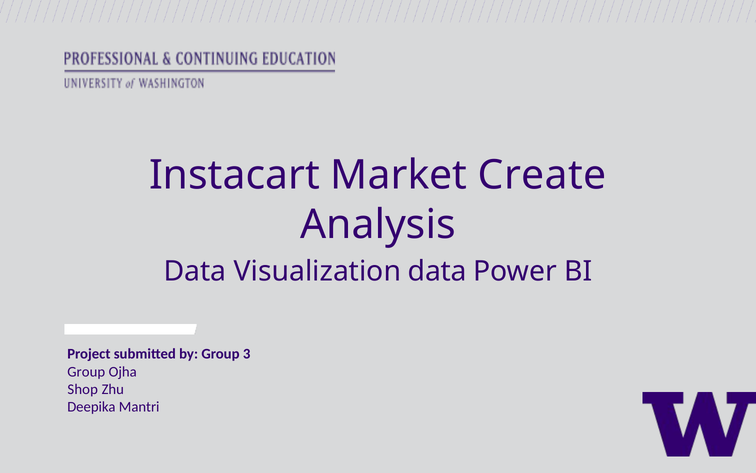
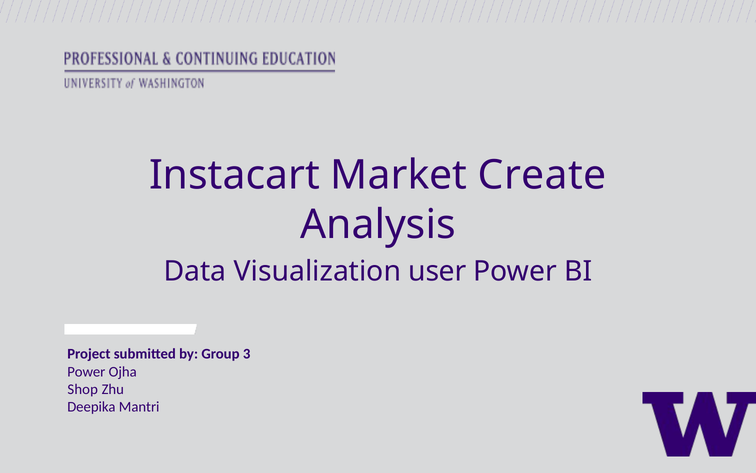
Visualization data: data -> user
Group at (86, 371): Group -> Power
